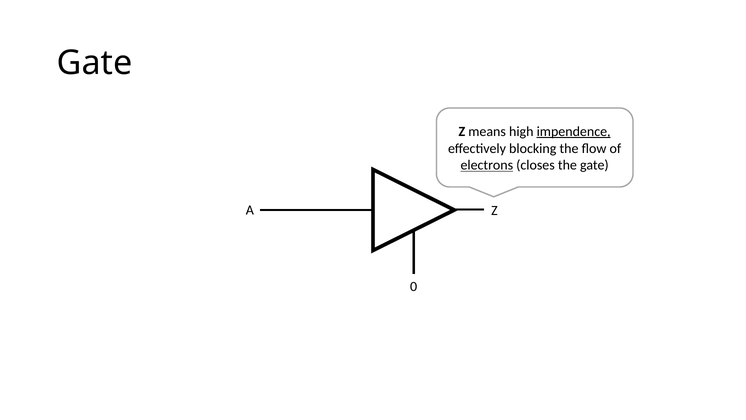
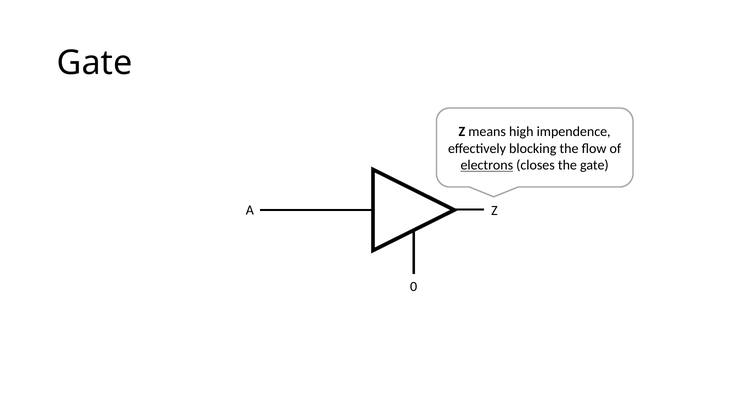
impendence underline: present -> none
